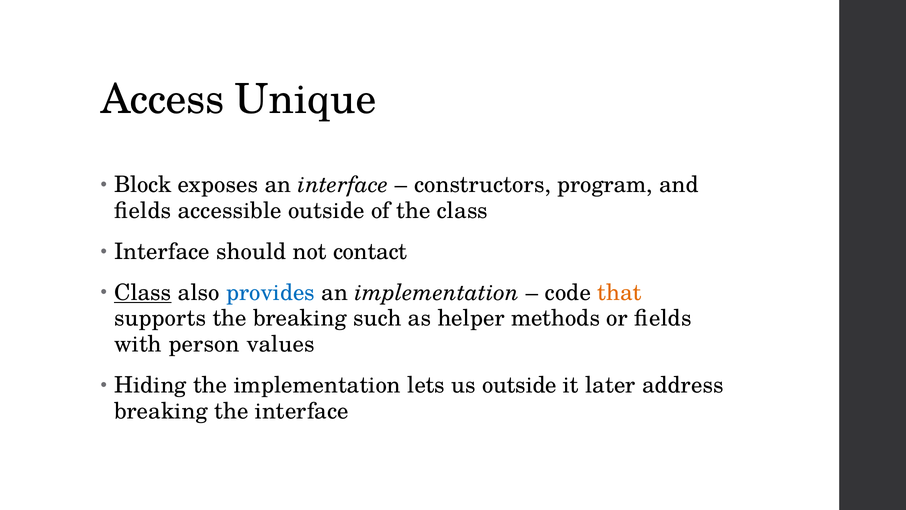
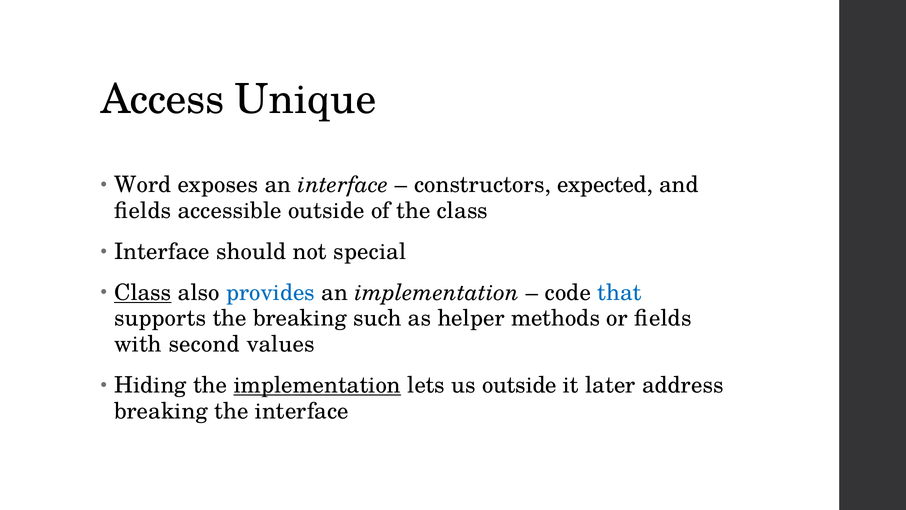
Block: Block -> Word
program: program -> expected
contact: contact -> special
that colour: orange -> blue
person: person -> second
implementation at (317, 385) underline: none -> present
